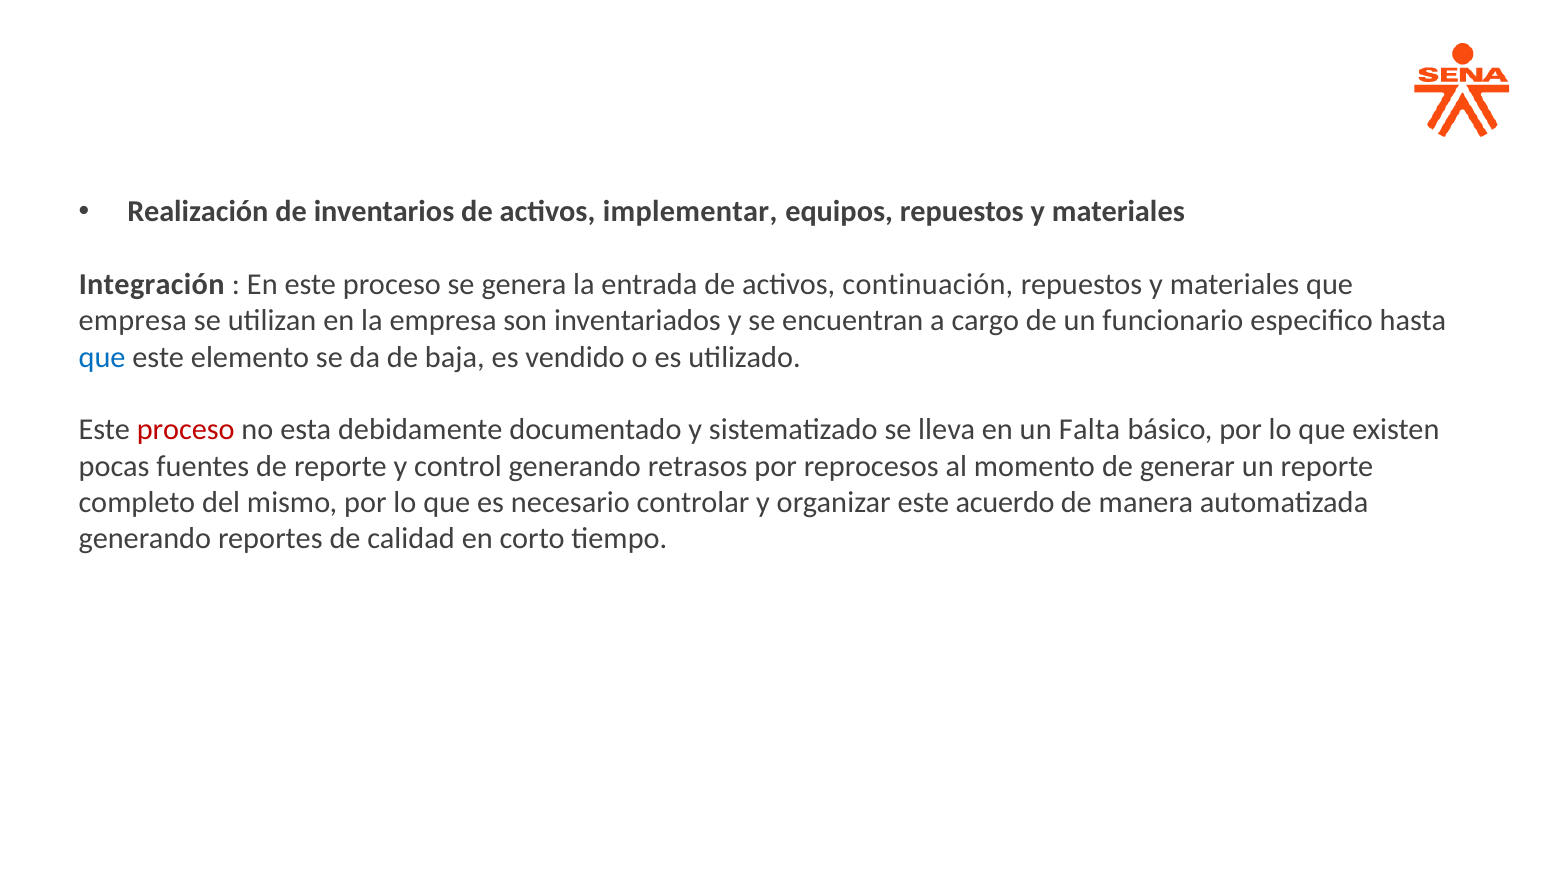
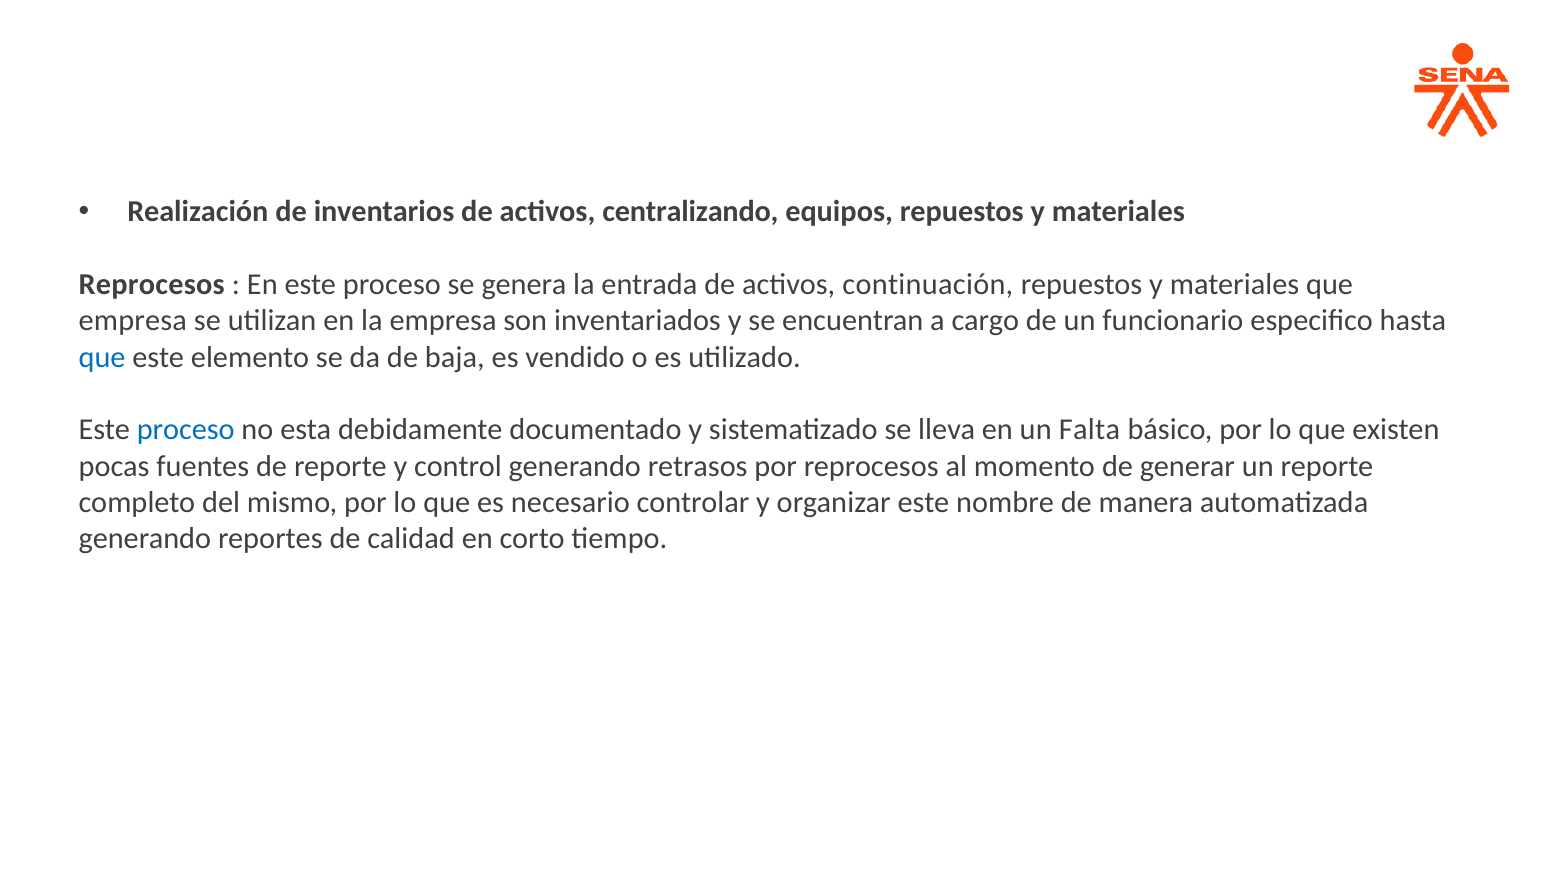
implementar: implementar -> centralizando
Integración at (152, 285): Integración -> Reprocesos
proceso at (186, 430) colour: red -> blue
acuerdo: acuerdo -> nombre
